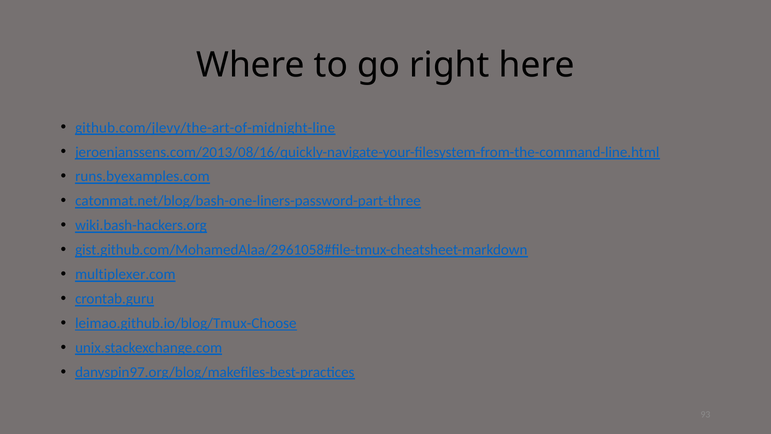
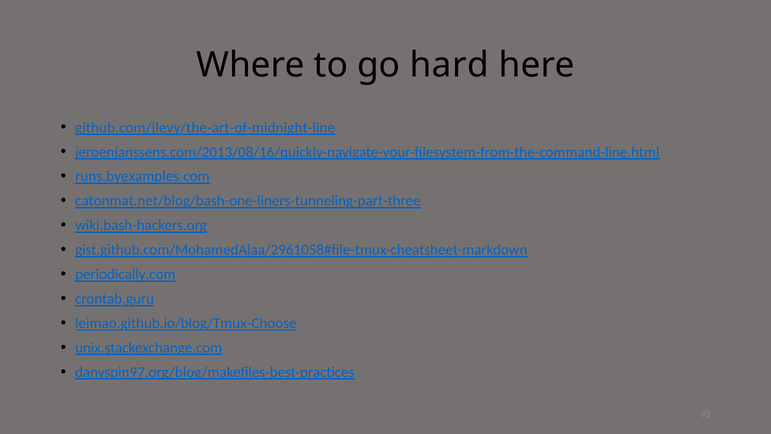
right: right -> hard
catonmat.net/blog/bash-one-liners-password-part-three: catonmat.net/blog/bash-one-liners-password-part-three -> catonmat.net/blog/bash-one-liners-tunneling-part-three
multiplexer.com: multiplexer.com -> periodically.com
